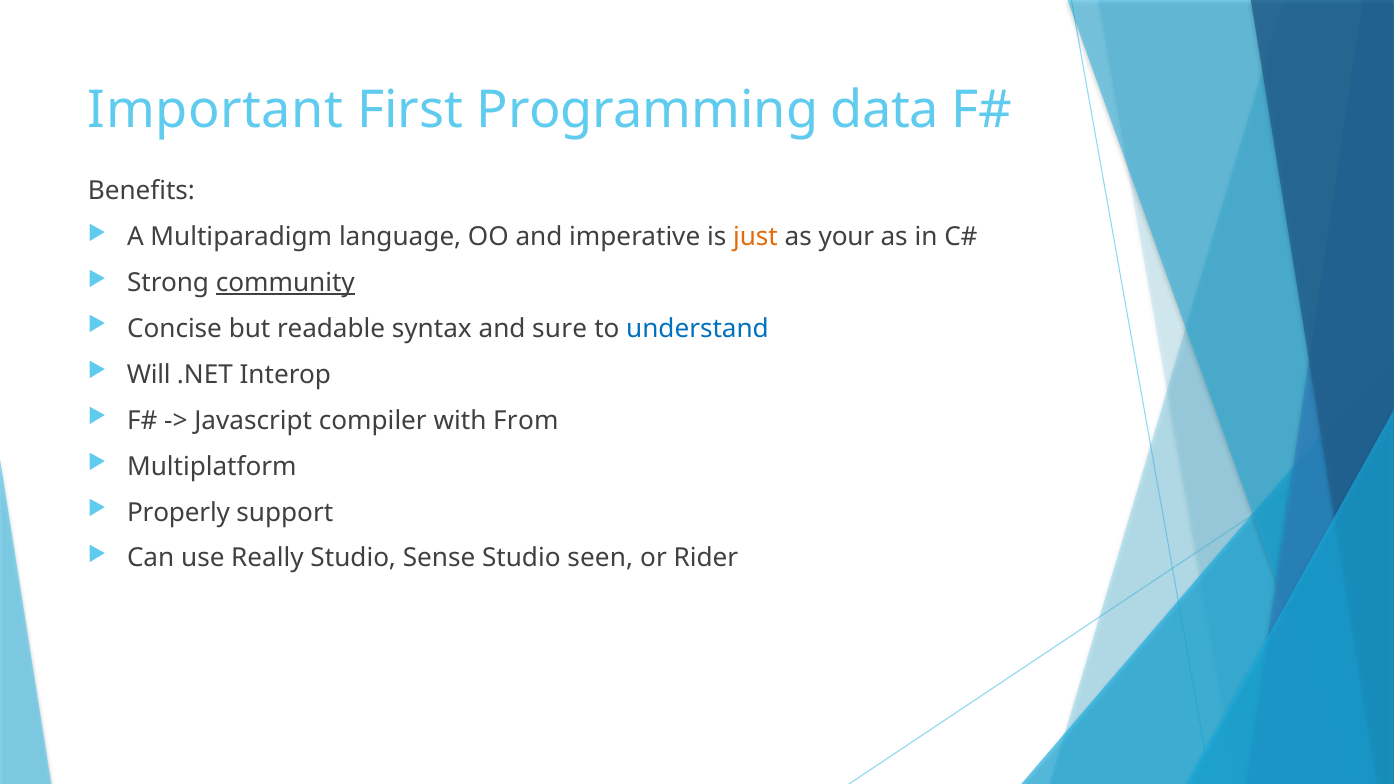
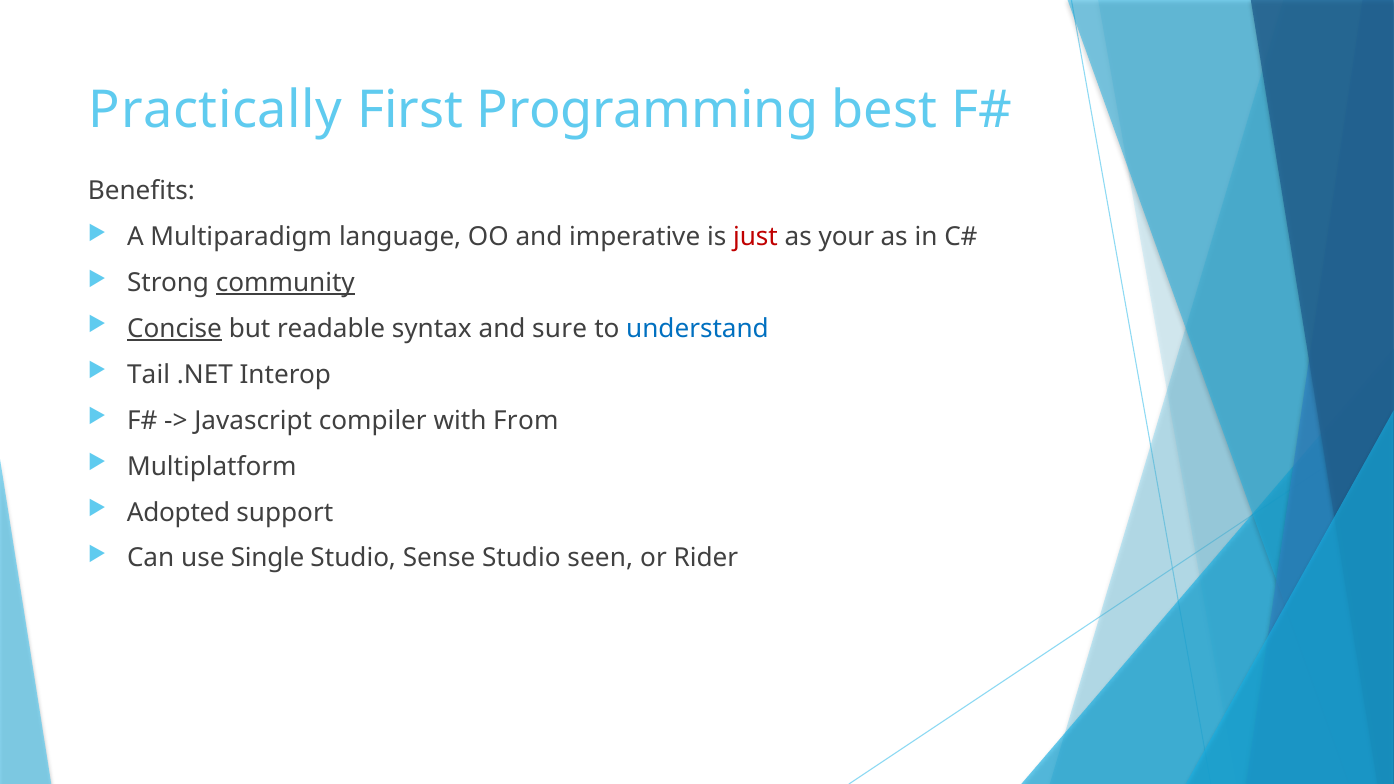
Important: Important -> Practically
data: data -> best
just colour: orange -> red
Concise underline: none -> present
Will: Will -> Tail
Properly: Properly -> Adopted
Really: Really -> Single
